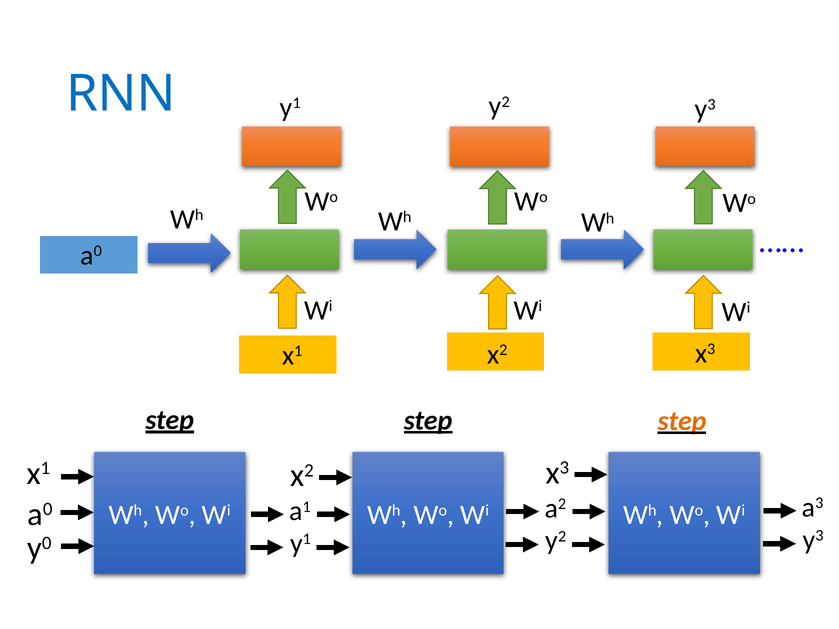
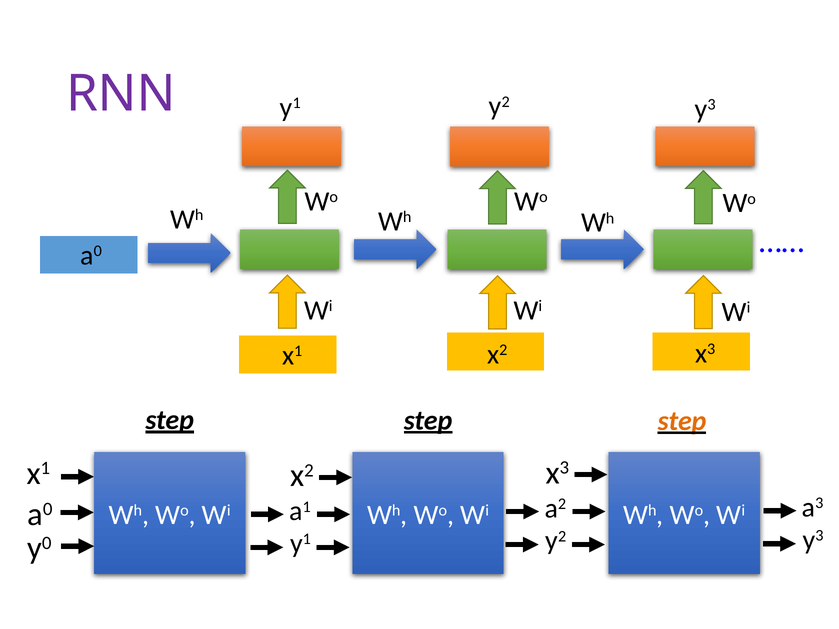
RNN colour: blue -> purple
